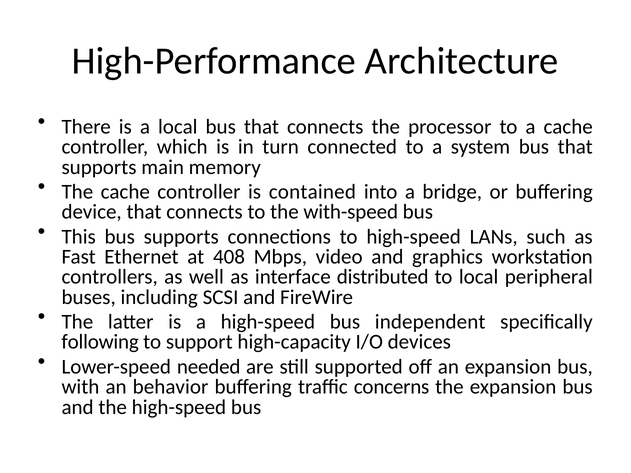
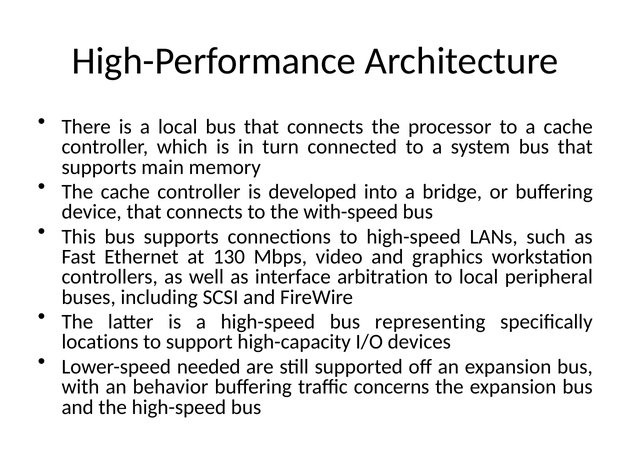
contained: contained -> developed
408: 408 -> 130
distributed: distributed -> arbitration
independent: independent -> representing
following: following -> locations
